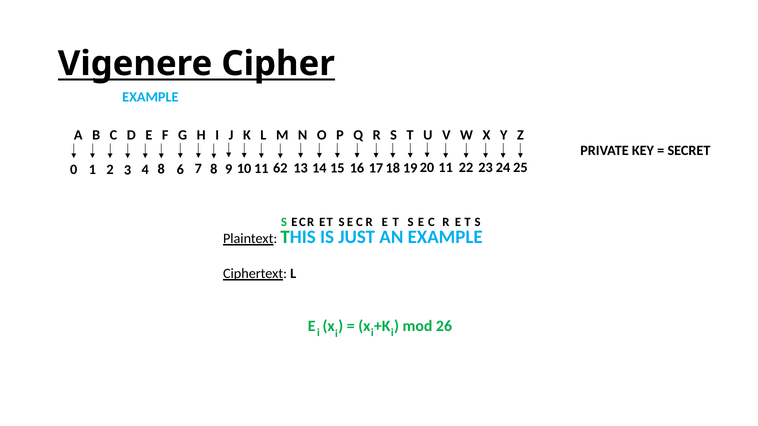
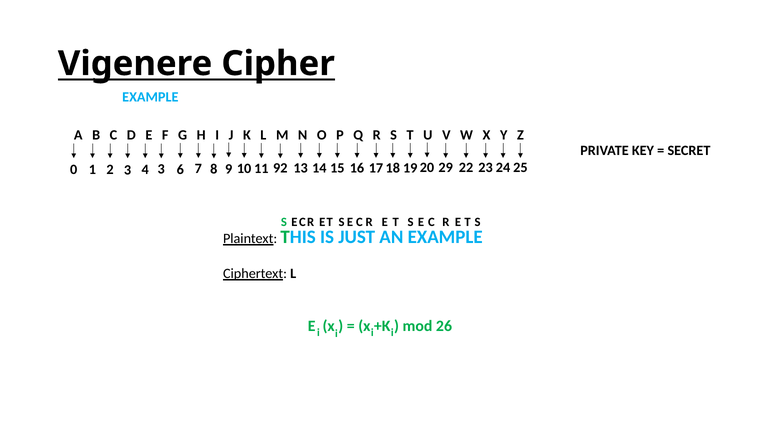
4 8: 8 -> 3
62: 62 -> 92
11: 11 -> 29
